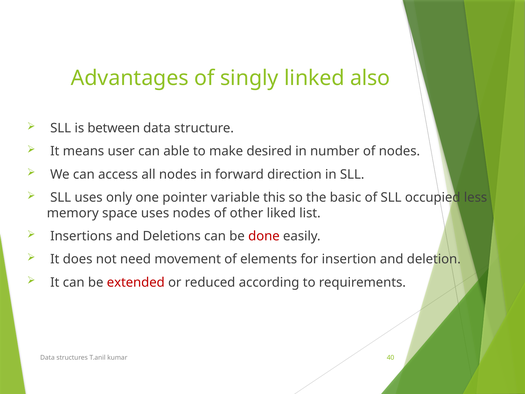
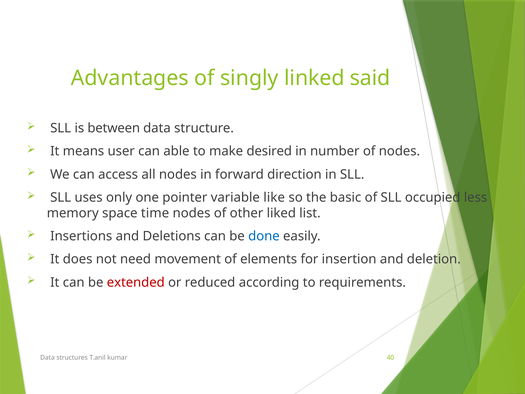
also: also -> said
this: this -> like
space uses: uses -> time
done colour: red -> blue
